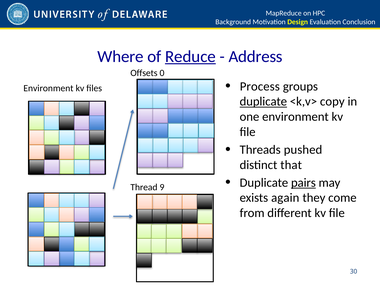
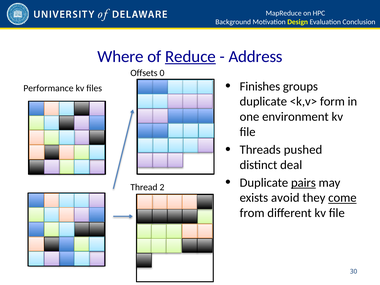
Process: Process -> Finishes
Environment at (48, 88): Environment -> Performance
duplicate at (263, 102) underline: present -> none
copy: copy -> form
that: that -> deal
9: 9 -> 2
again: again -> avoid
come underline: none -> present
